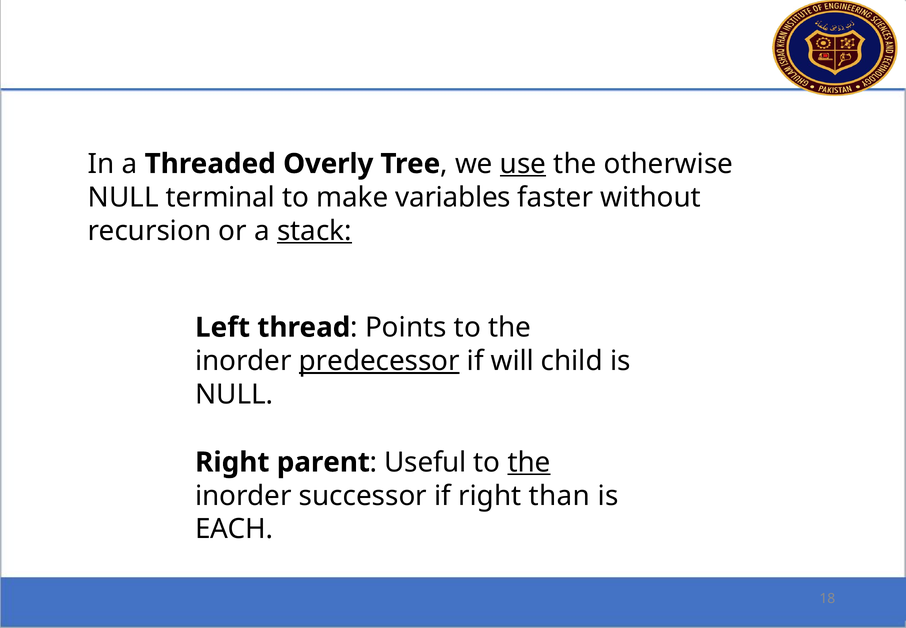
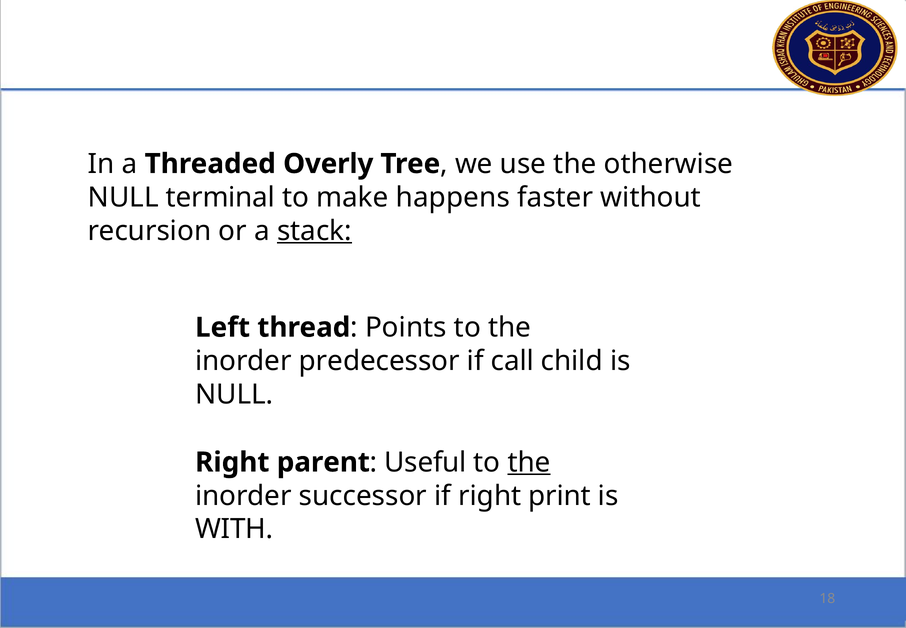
use underline: present -> none
variables: variables -> happens
predecessor underline: present -> none
will: will -> call
than: than -> print
EACH: EACH -> WITH
